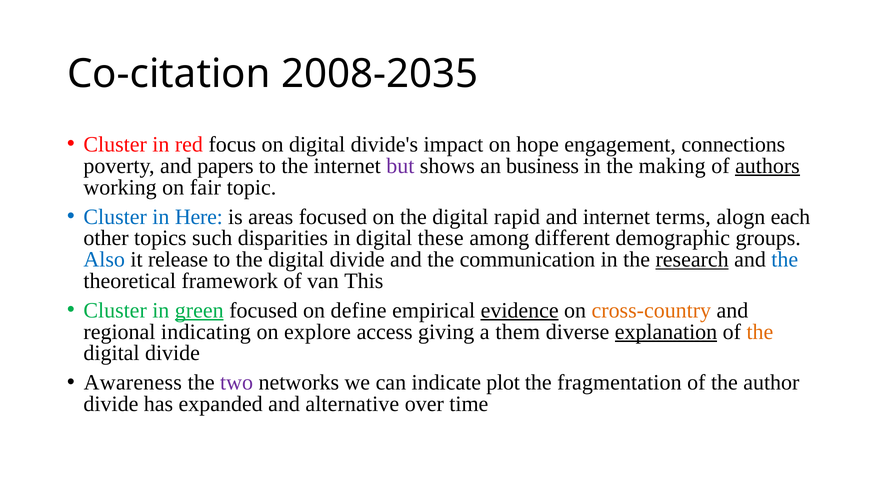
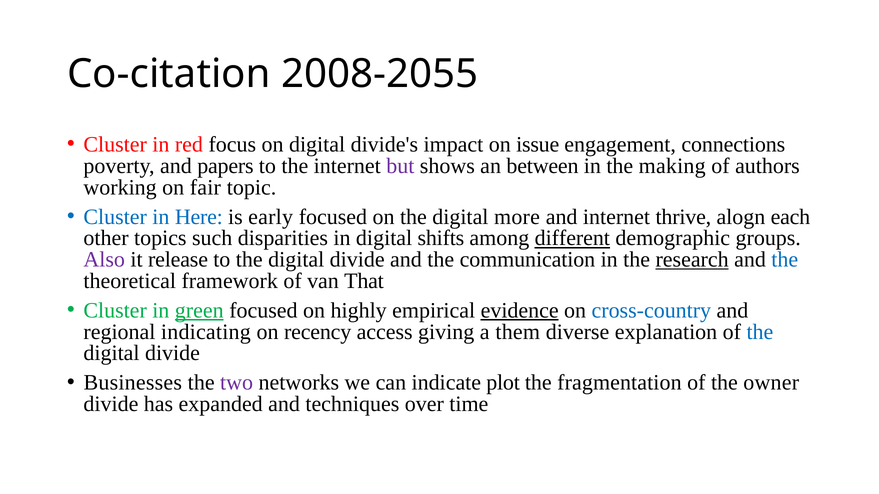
2008-2035: 2008-2035 -> 2008-2055
hope: hope -> issue
business: business -> between
authors underline: present -> none
areas: areas -> early
rapid: rapid -> more
terms: terms -> thrive
these: these -> shifts
different underline: none -> present
Also colour: blue -> purple
This: This -> That
define: define -> highly
cross-country colour: orange -> blue
explore: explore -> recency
explanation underline: present -> none
the at (760, 332) colour: orange -> blue
Awareness: Awareness -> Businesses
author: author -> owner
alternative: alternative -> techniques
